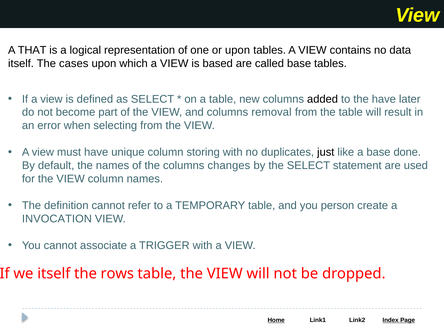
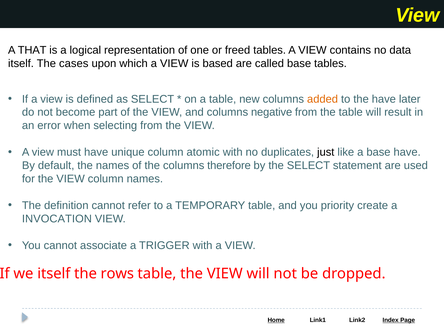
or upon: upon -> freed
added colour: black -> orange
removal: removal -> negative
storing: storing -> atomic
base done: done -> have
changes: changes -> therefore
person: person -> priority
